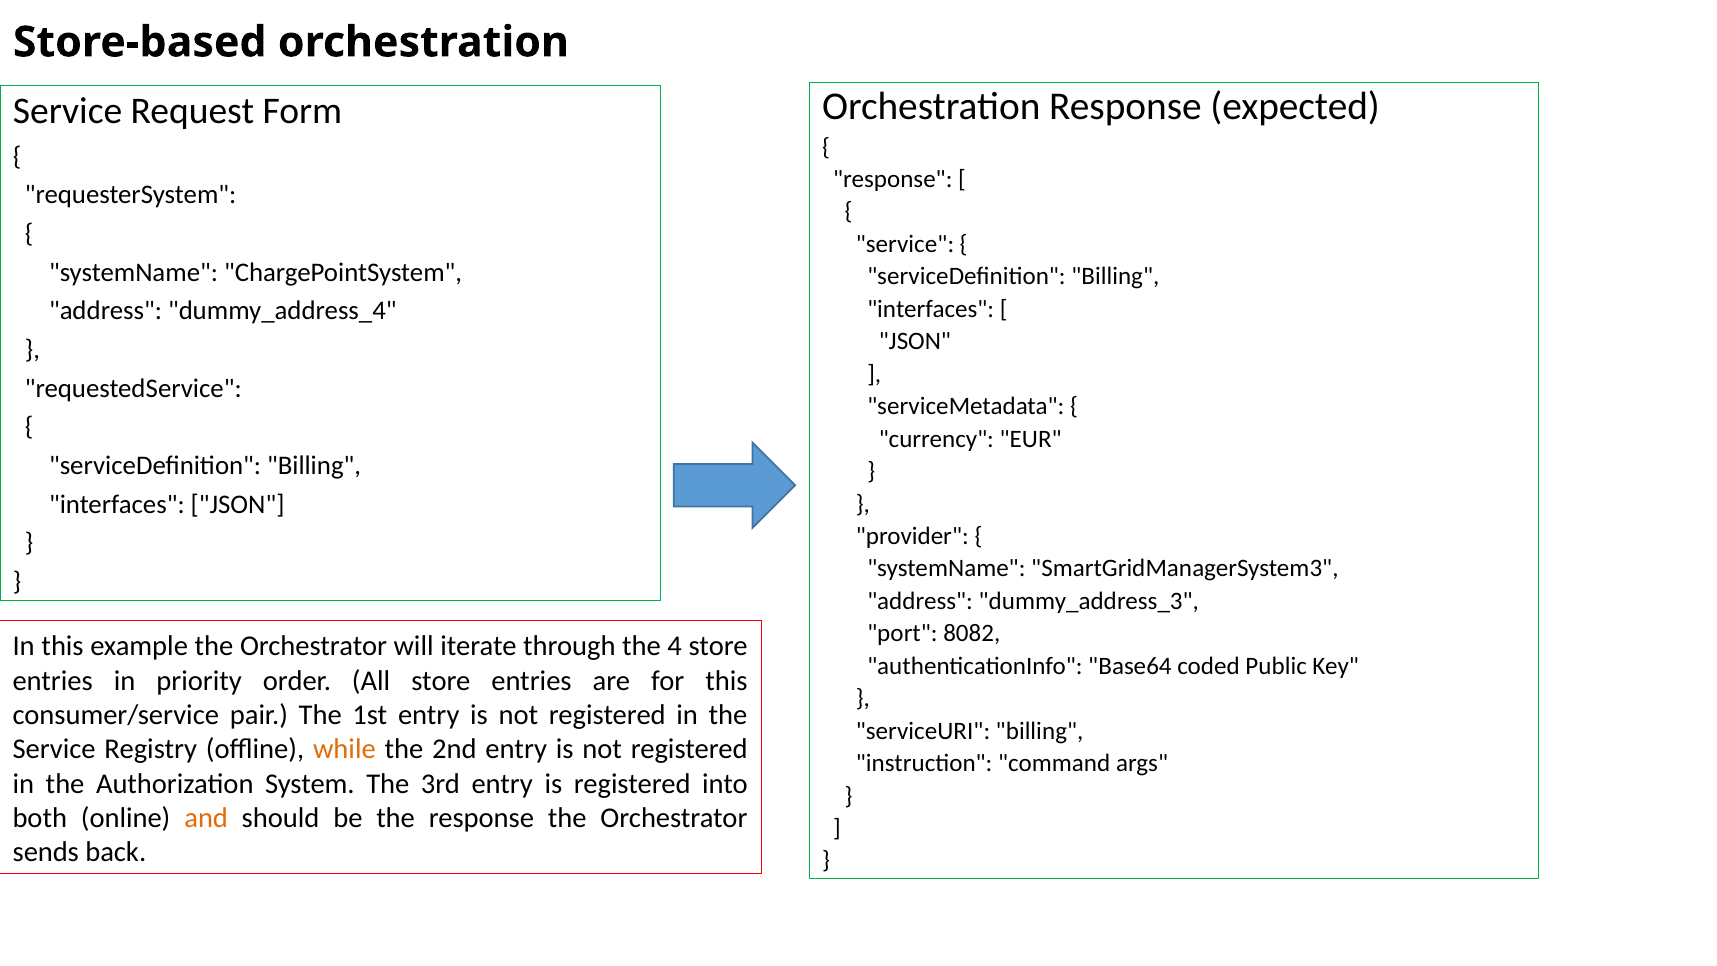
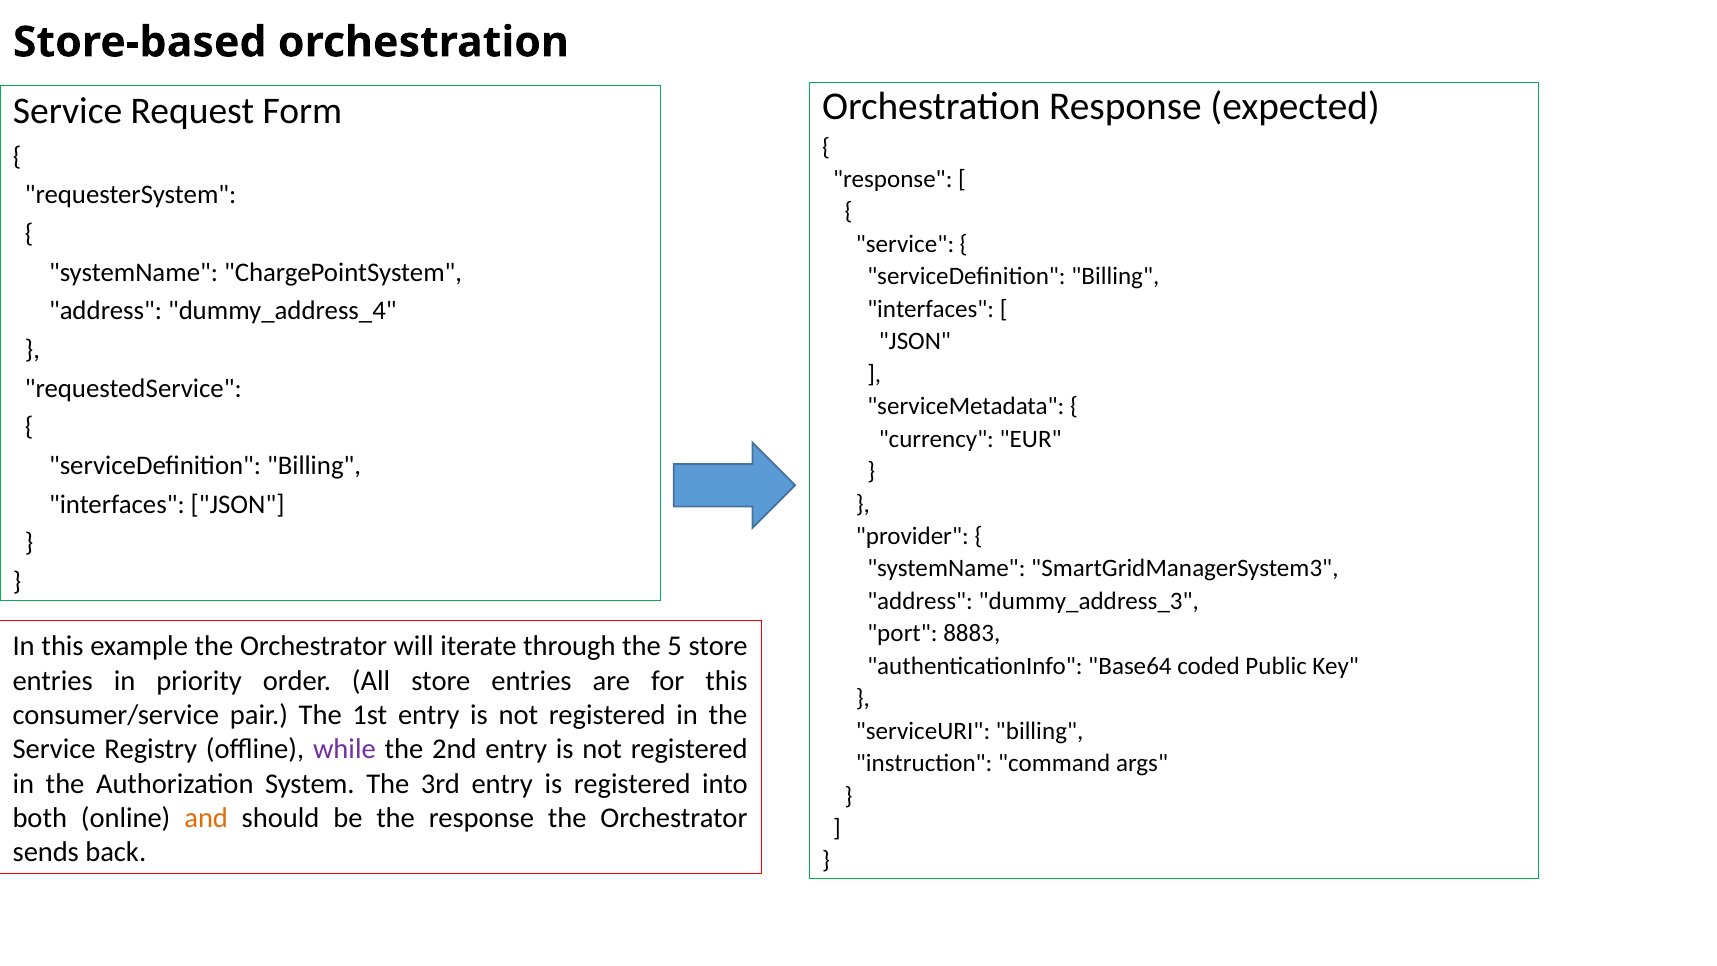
8082: 8082 -> 8883
4: 4 -> 5
while colour: orange -> purple
